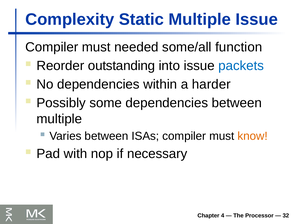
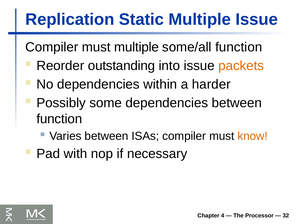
Complexity: Complexity -> Replication
must needed: needed -> multiple
packets colour: blue -> orange
multiple at (59, 119): multiple -> function
